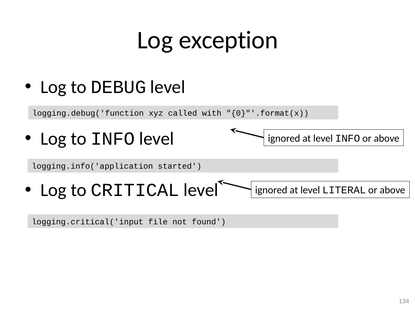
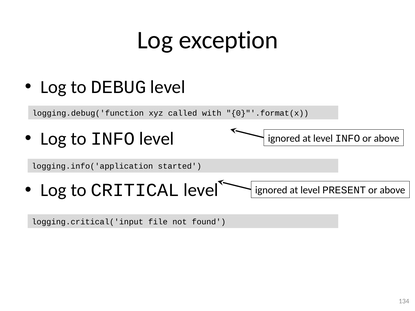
LITERAL: LITERAL -> PRESENT
